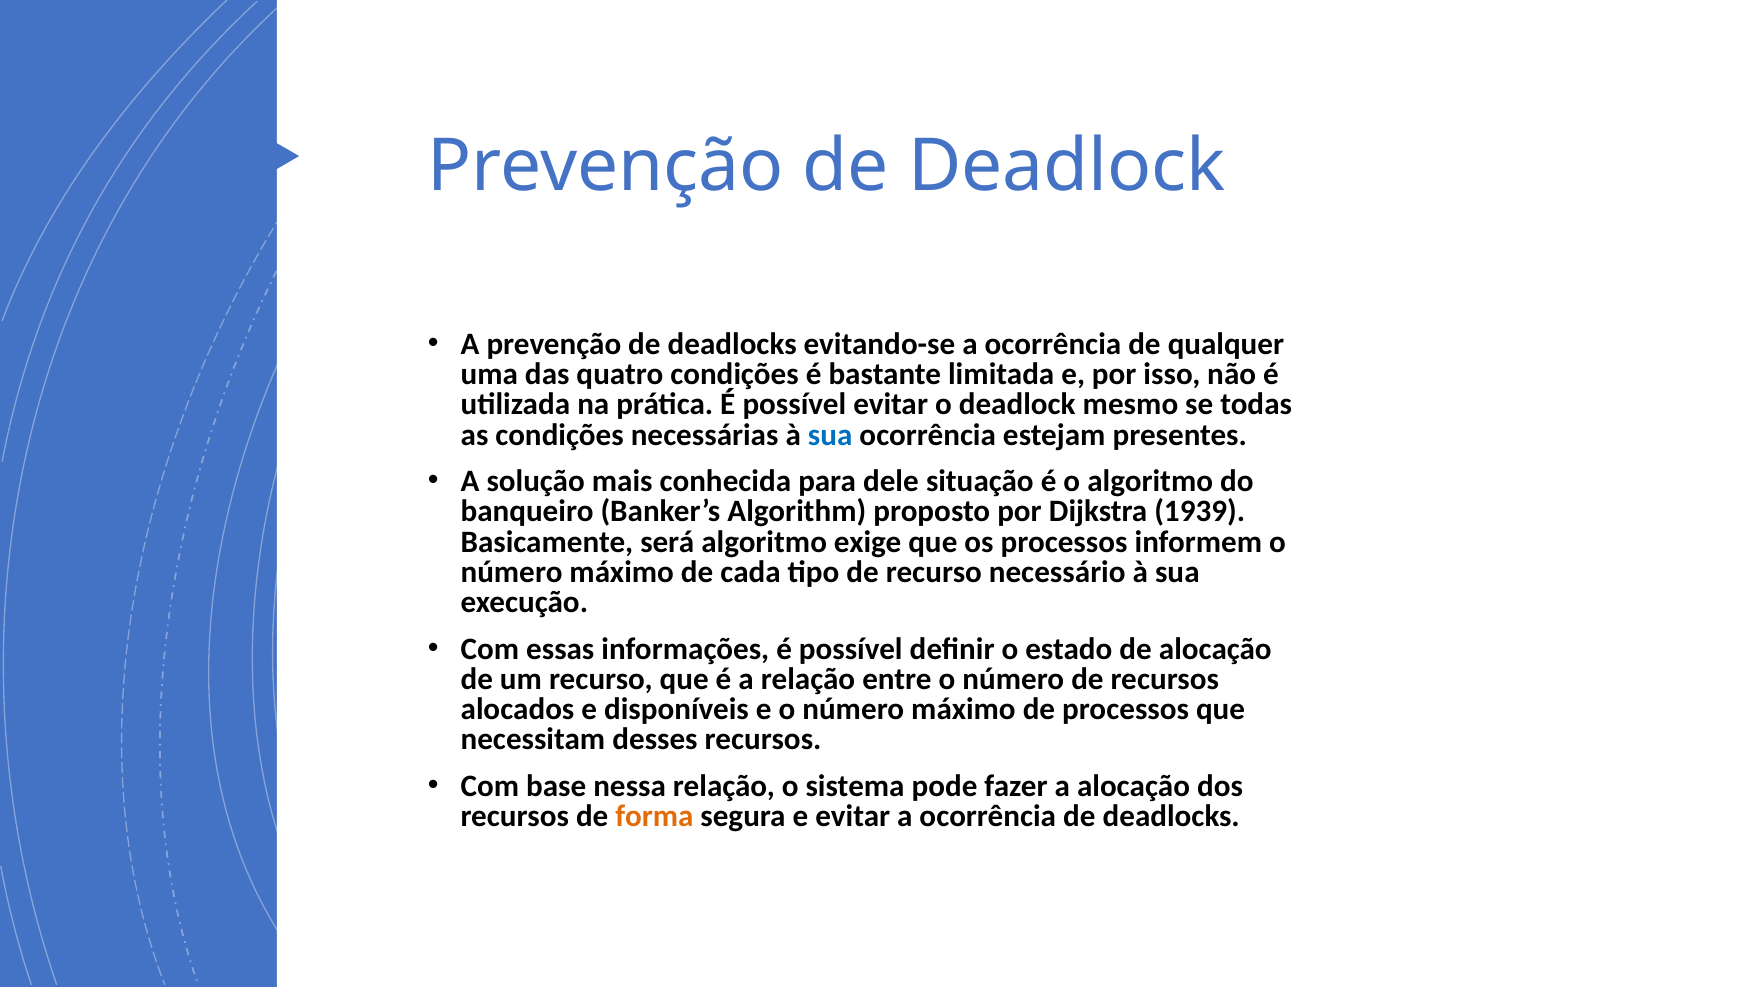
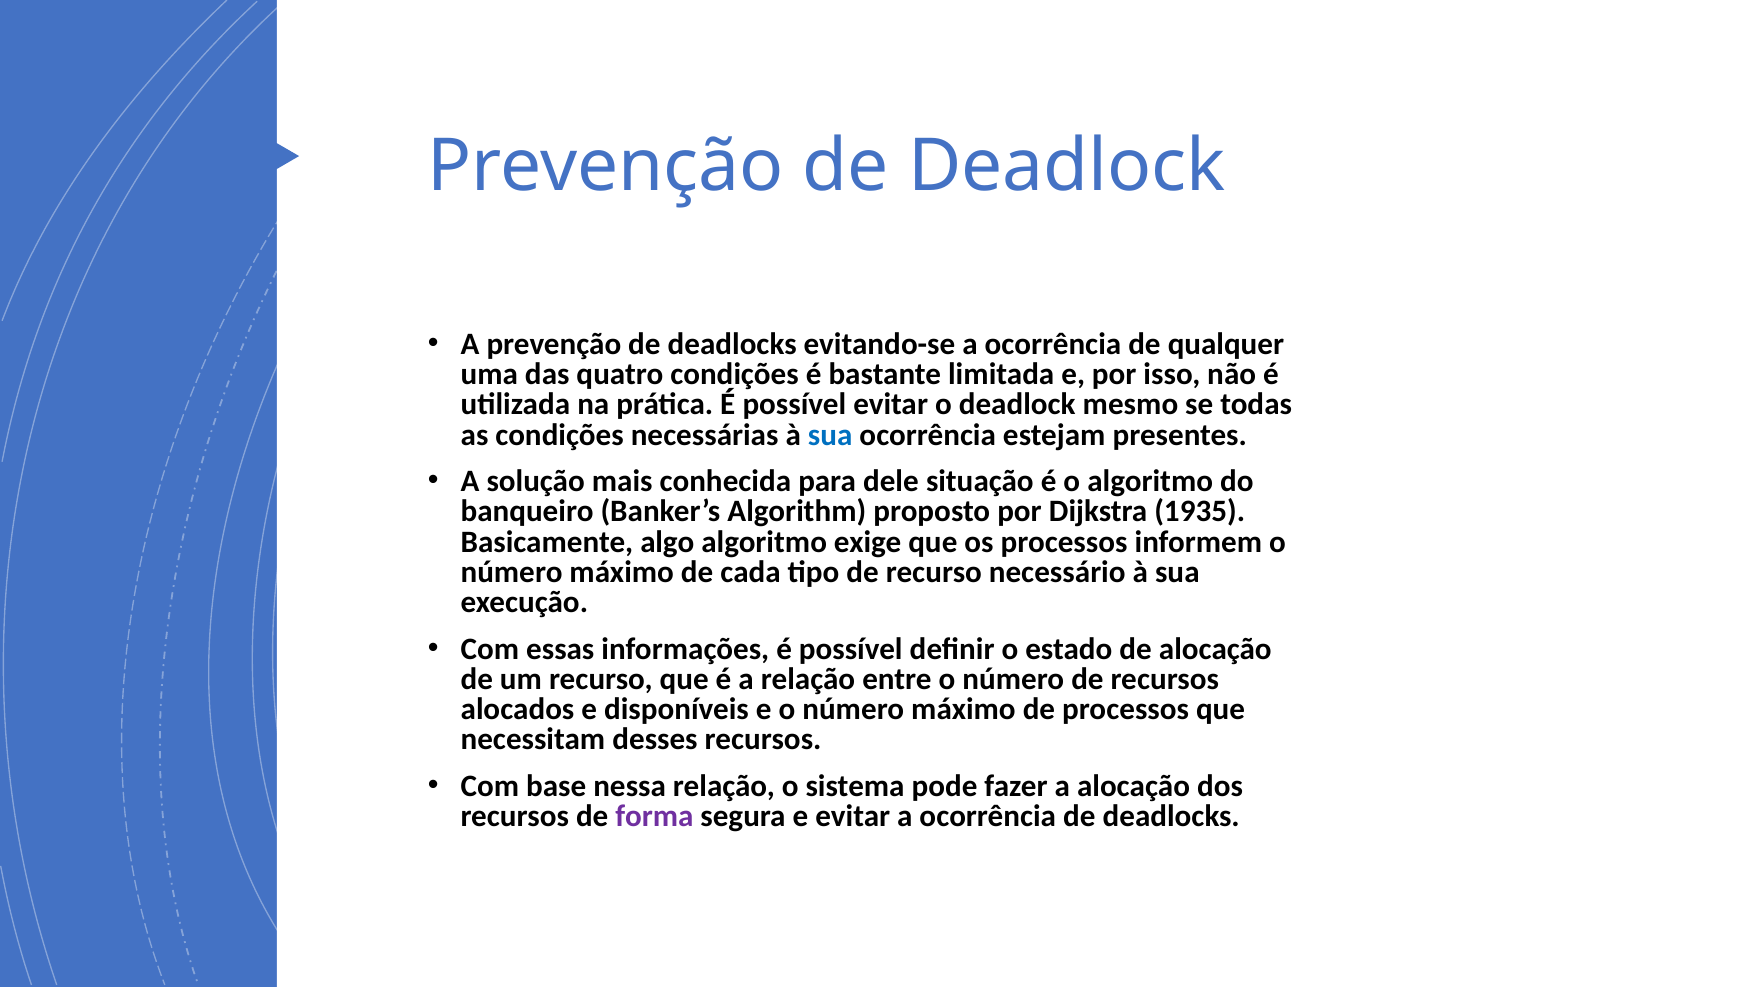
1939: 1939 -> 1935
será: será -> algo
forma colour: orange -> purple
